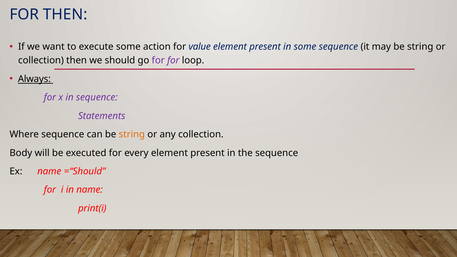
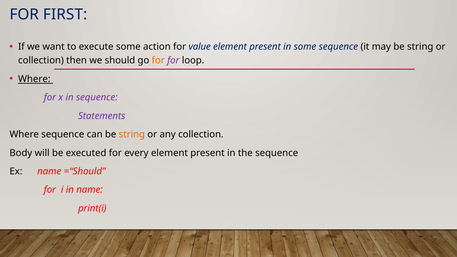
FOR THEN: THEN -> FIRST
for at (158, 61) colour: purple -> orange
Always at (34, 79): Always -> Where
